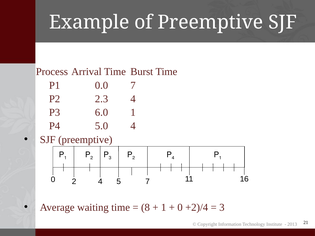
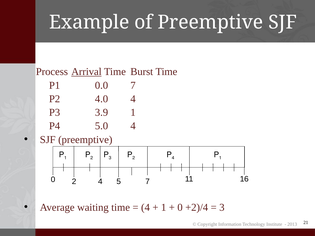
Arrival underline: none -> present
2.3: 2.3 -> 4.0
6.0: 6.0 -> 3.9
8 at (145, 208): 8 -> 4
